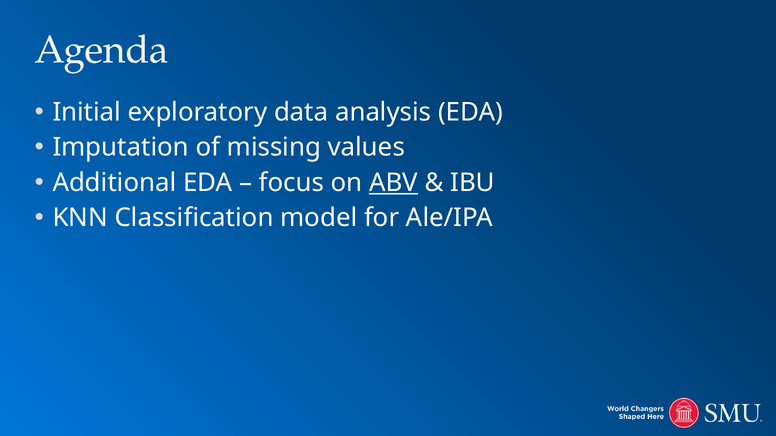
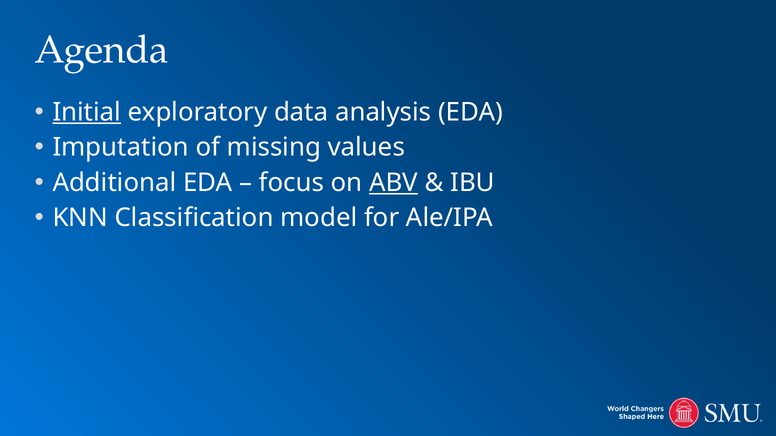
Initial underline: none -> present
